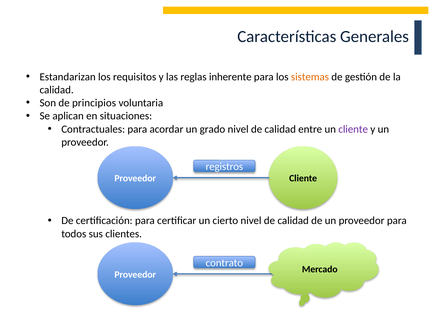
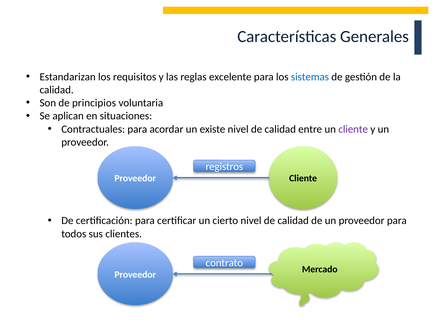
inherente: inherente -> excelente
sistemas colour: orange -> blue
grado: grado -> existe
